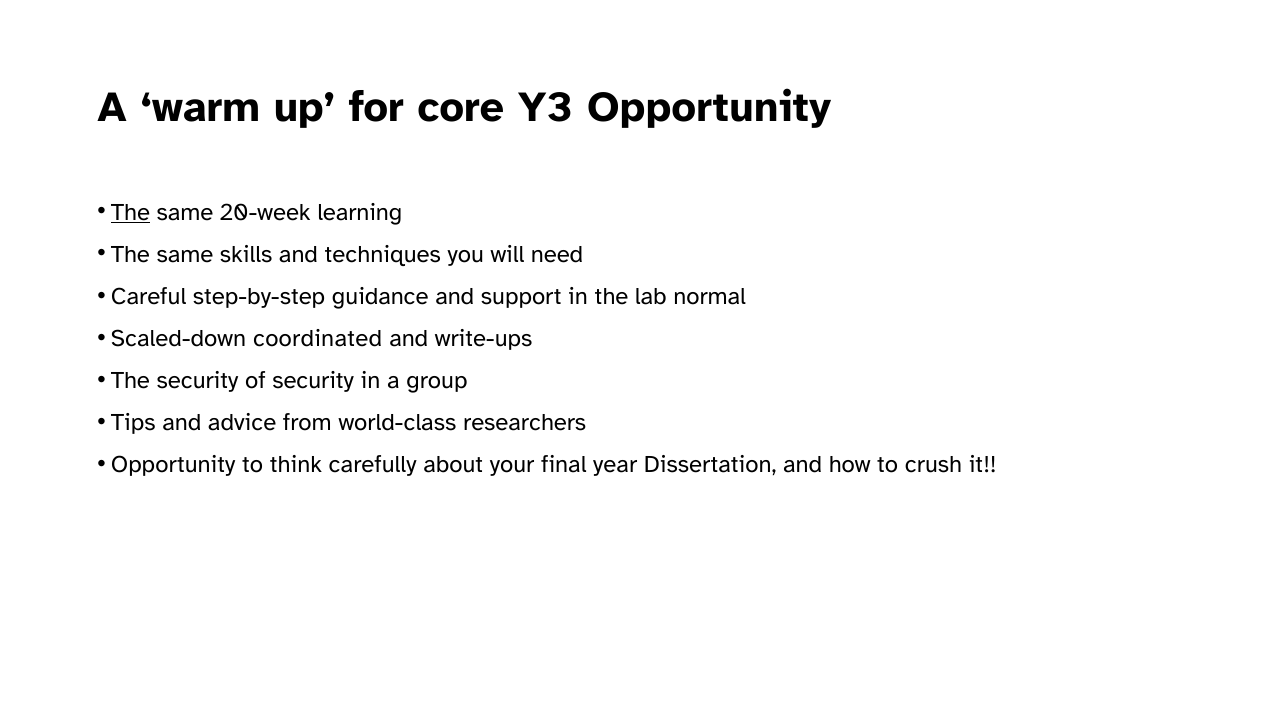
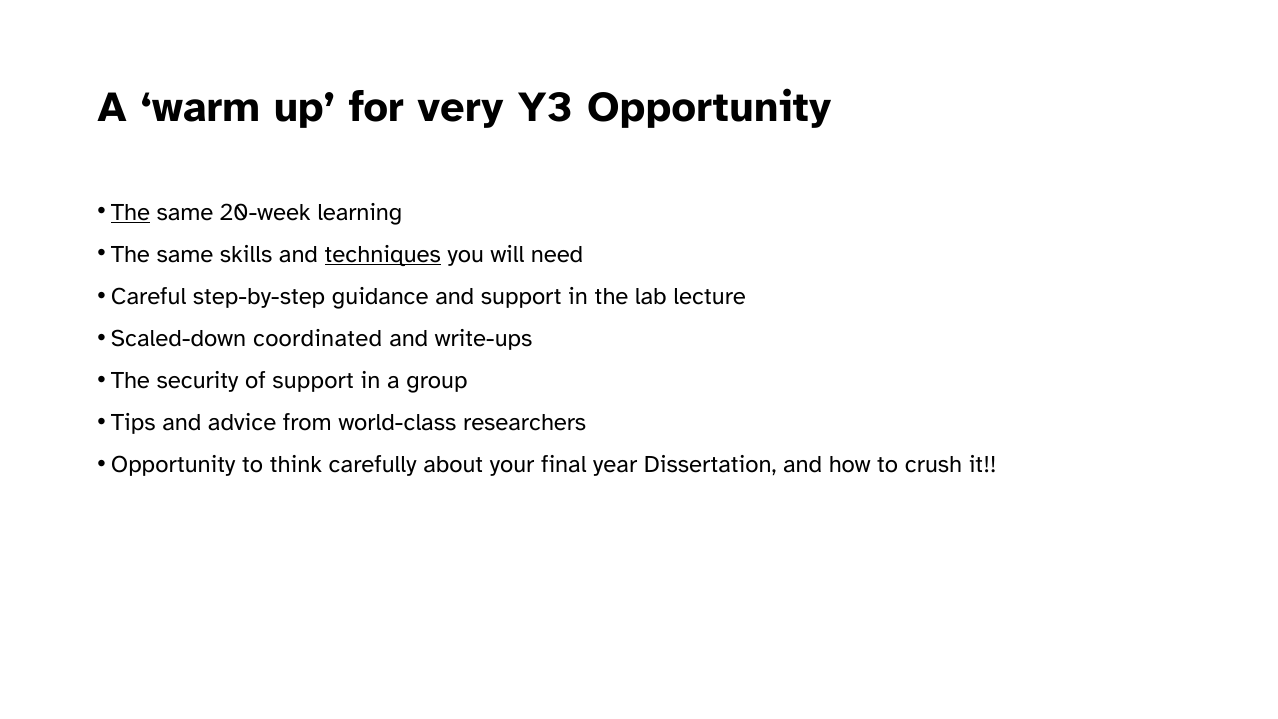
core: core -> very
techniques underline: none -> present
normal: normal -> lecture
of security: security -> support
